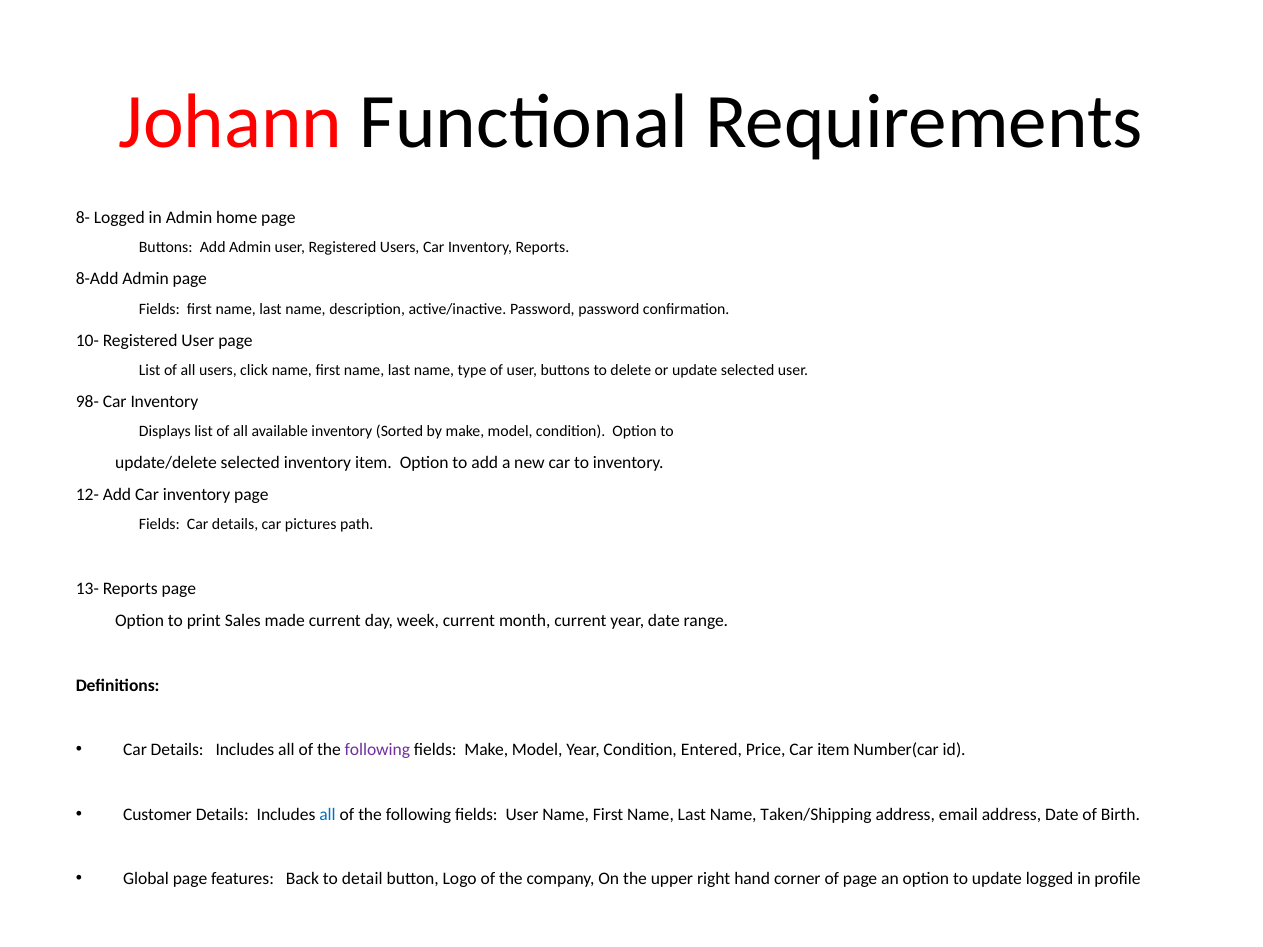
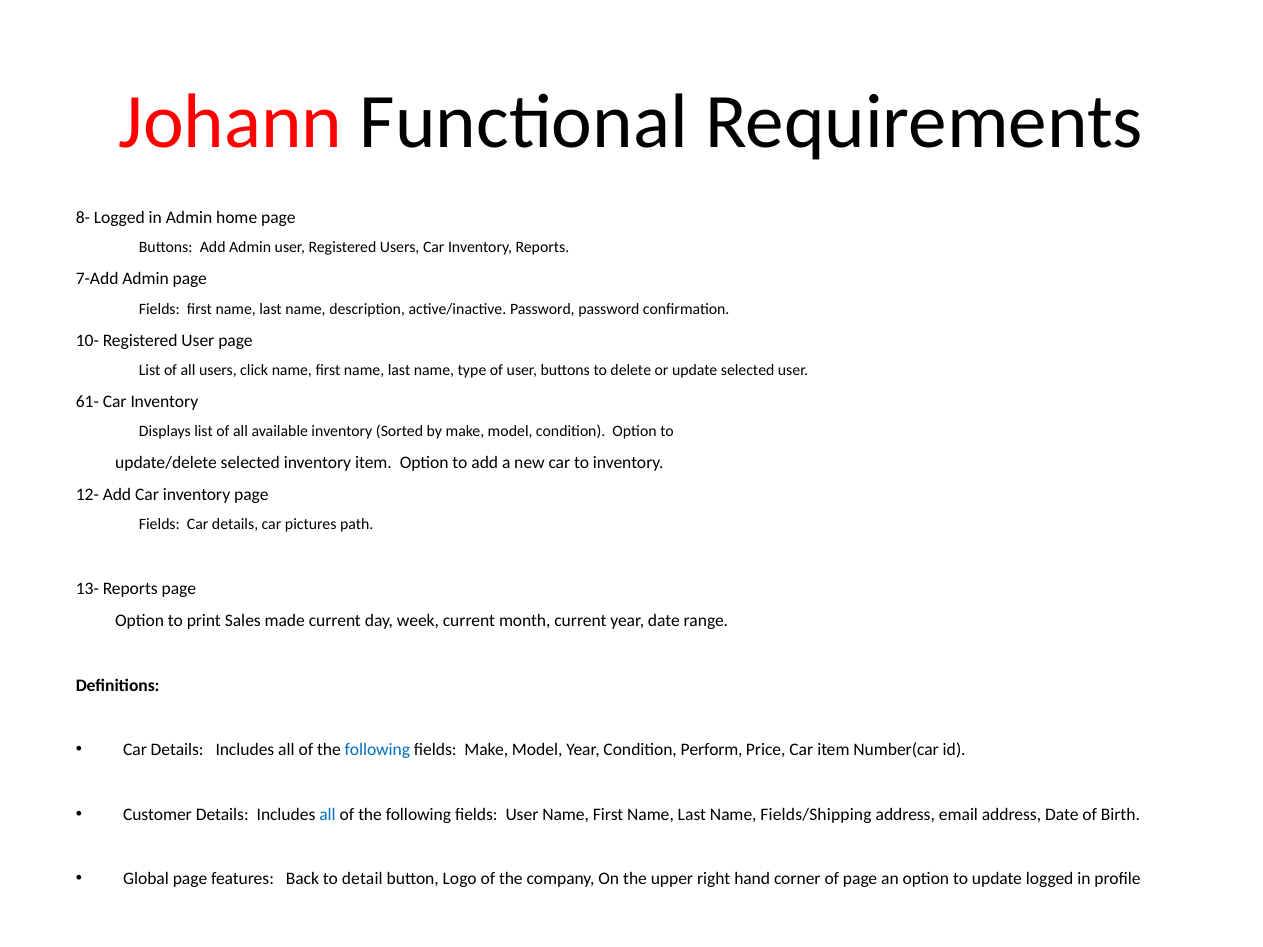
8-Add: 8-Add -> 7-Add
98-: 98- -> 61-
following at (377, 750) colour: purple -> blue
Entered: Entered -> Perform
Taken/Shipping: Taken/Shipping -> Fields/Shipping
